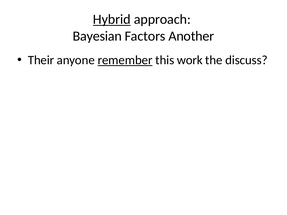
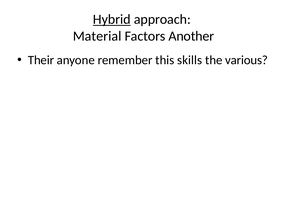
Bayesian: Bayesian -> Material
remember underline: present -> none
work: work -> skills
discuss: discuss -> various
